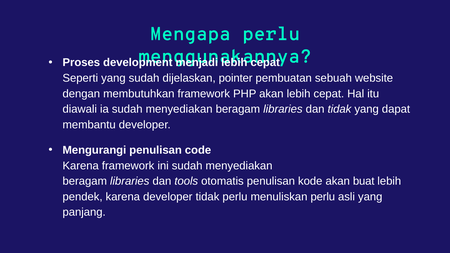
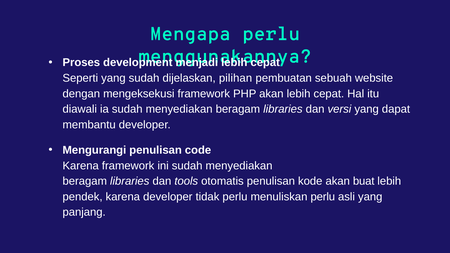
pointer: pointer -> pilihan
membutuhkan: membutuhkan -> mengeksekusi
dan tidak: tidak -> versi
